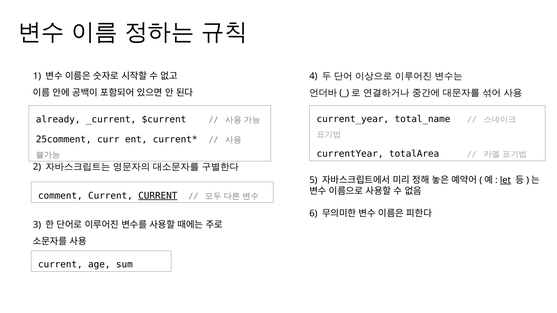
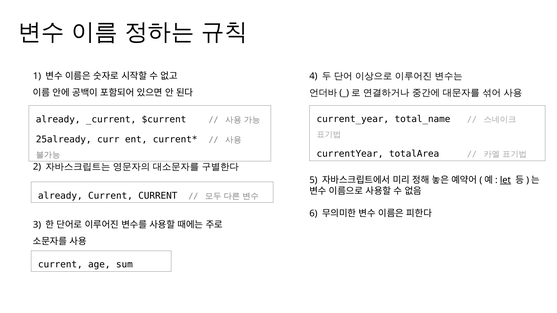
25comment: 25comment -> 25already
comment at (60, 196): comment -> already
CURRENT at (158, 196) underline: present -> none
